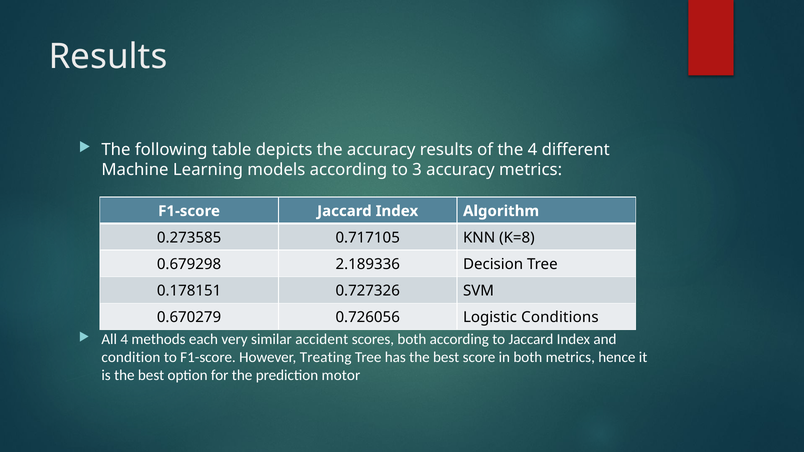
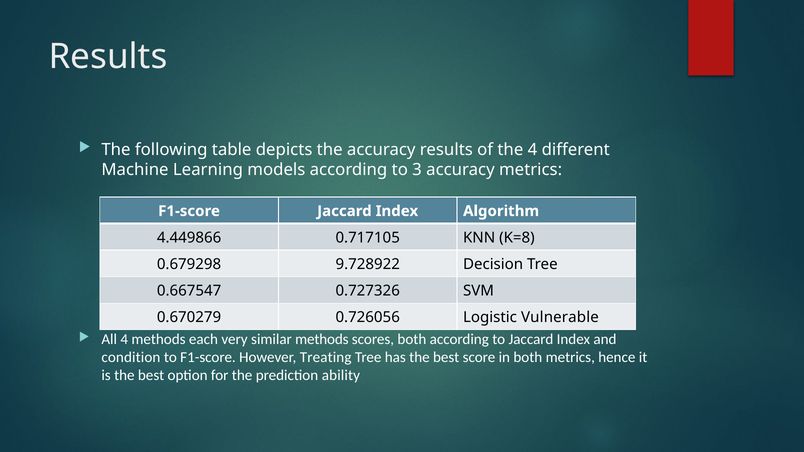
0.273585: 0.273585 -> 4.449866
2.189336: 2.189336 -> 9.728922
0.178151: 0.178151 -> 0.667547
Conditions: Conditions -> Vulnerable
similar accident: accident -> methods
motor: motor -> ability
